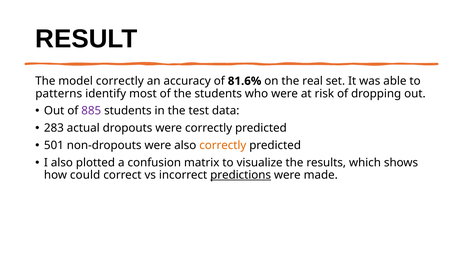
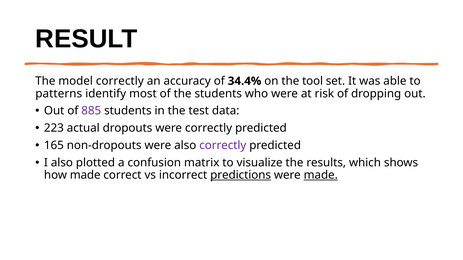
81.6%: 81.6% -> 34.4%
real: real -> tool
283: 283 -> 223
501: 501 -> 165
correctly at (223, 146) colour: orange -> purple
how could: could -> made
made at (321, 175) underline: none -> present
